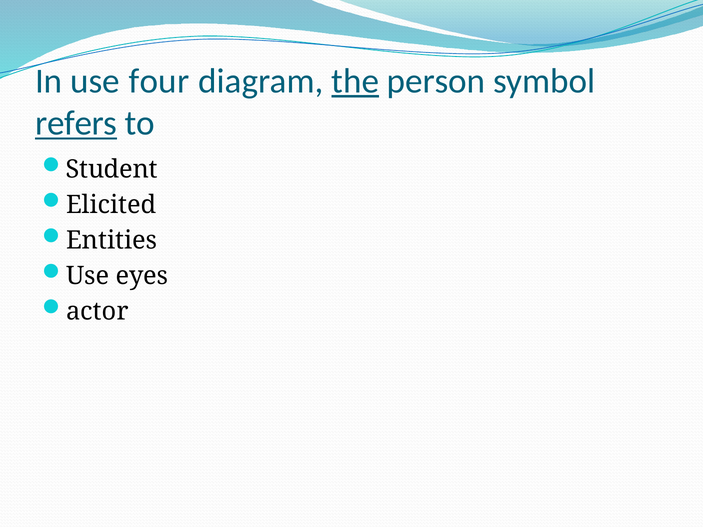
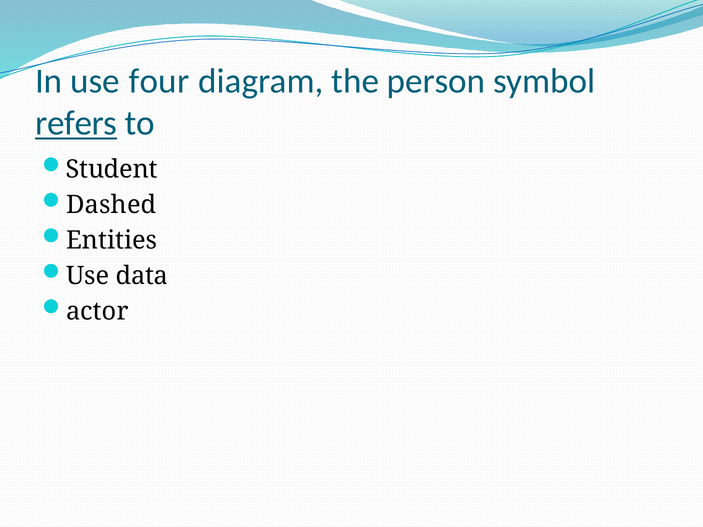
the underline: present -> none
Elicited: Elicited -> Dashed
eyes: eyes -> data
